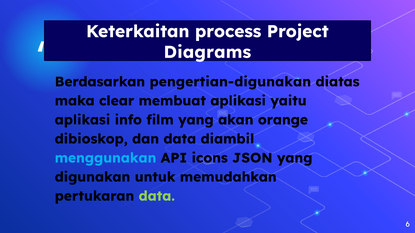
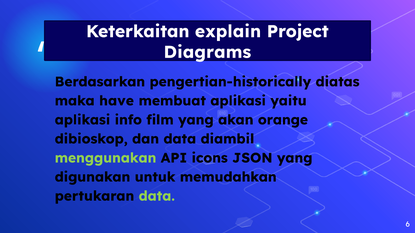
process: process -> explain
pengertian-digunakan: pengertian-digunakan -> pengertian-historically
clear: clear -> have
menggunakan colour: light blue -> light green
